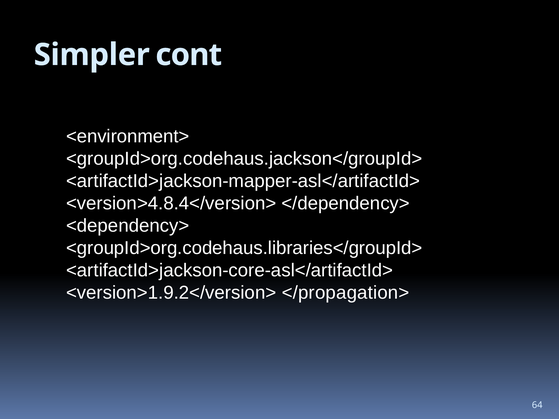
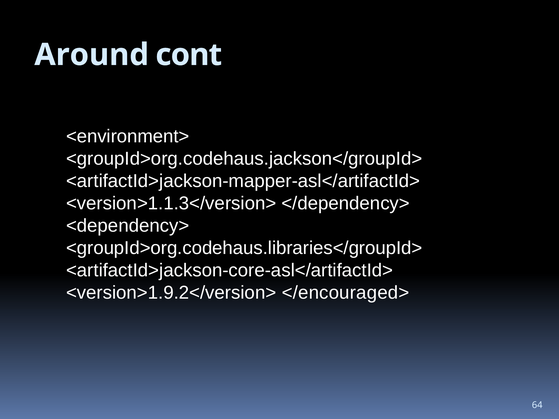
Simpler: Simpler -> Around
<version>4.8.4</version>: <version>4.8.4</version> -> <version>1.1.3</version>
</propagation>: </propagation> -> </encouraged>
